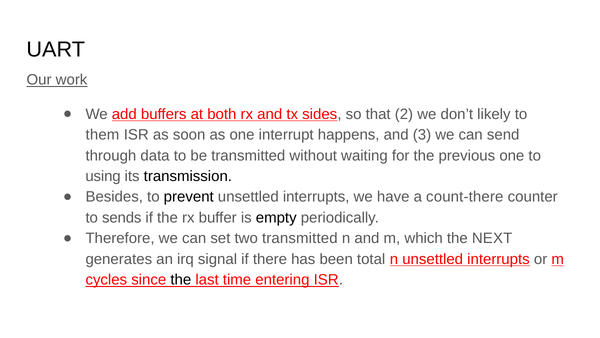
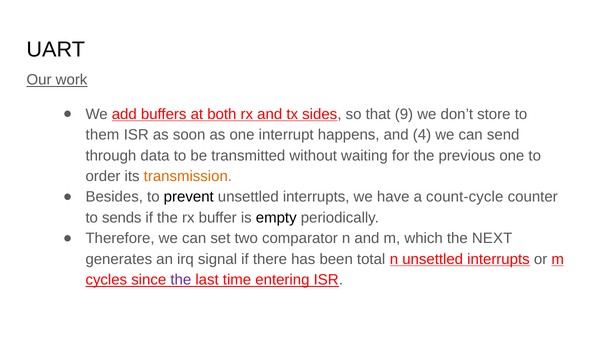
2: 2 -> 9
likely: likely -> store
3: 3 -> 4
using: using -> order
transmission colour: black -> orange
count-there: count-there -> count-cycle
two transmitted: transmitted -> comparator
the at (181, 280) colour: black -> purple
